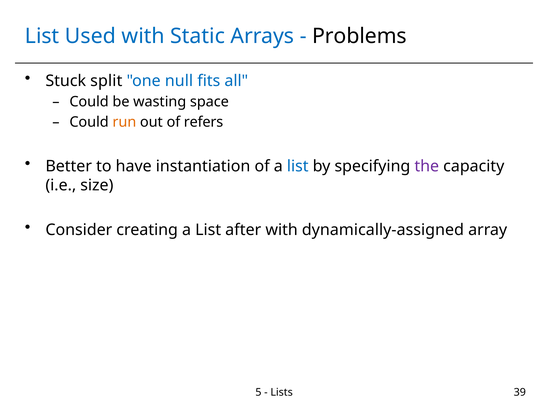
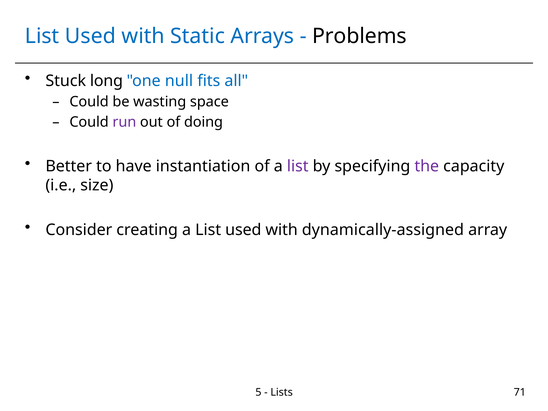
split: split -> long
run colour: orange -> purple
refers: refers -> doing
list at (298, 166) colour: blue -> purple
a List after: after -> used
39: 39 -> 71
